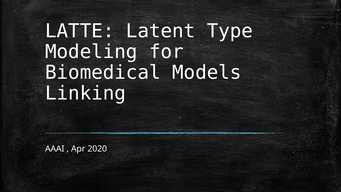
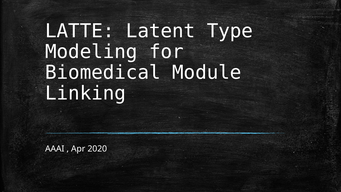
Models: Models -> Module
